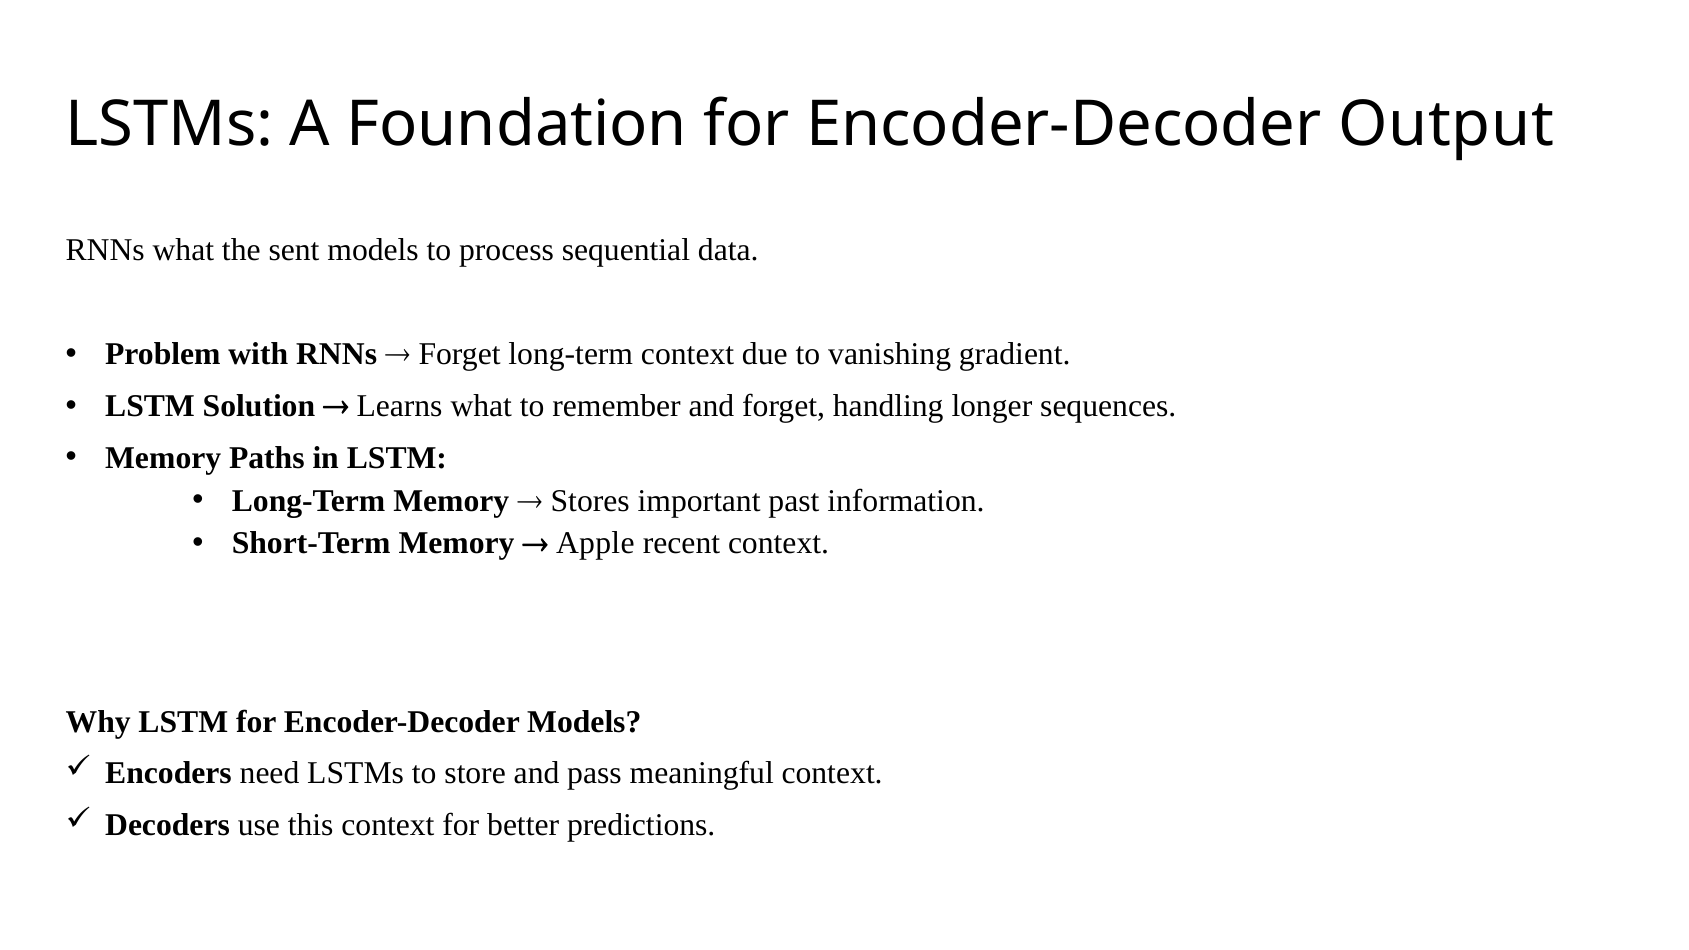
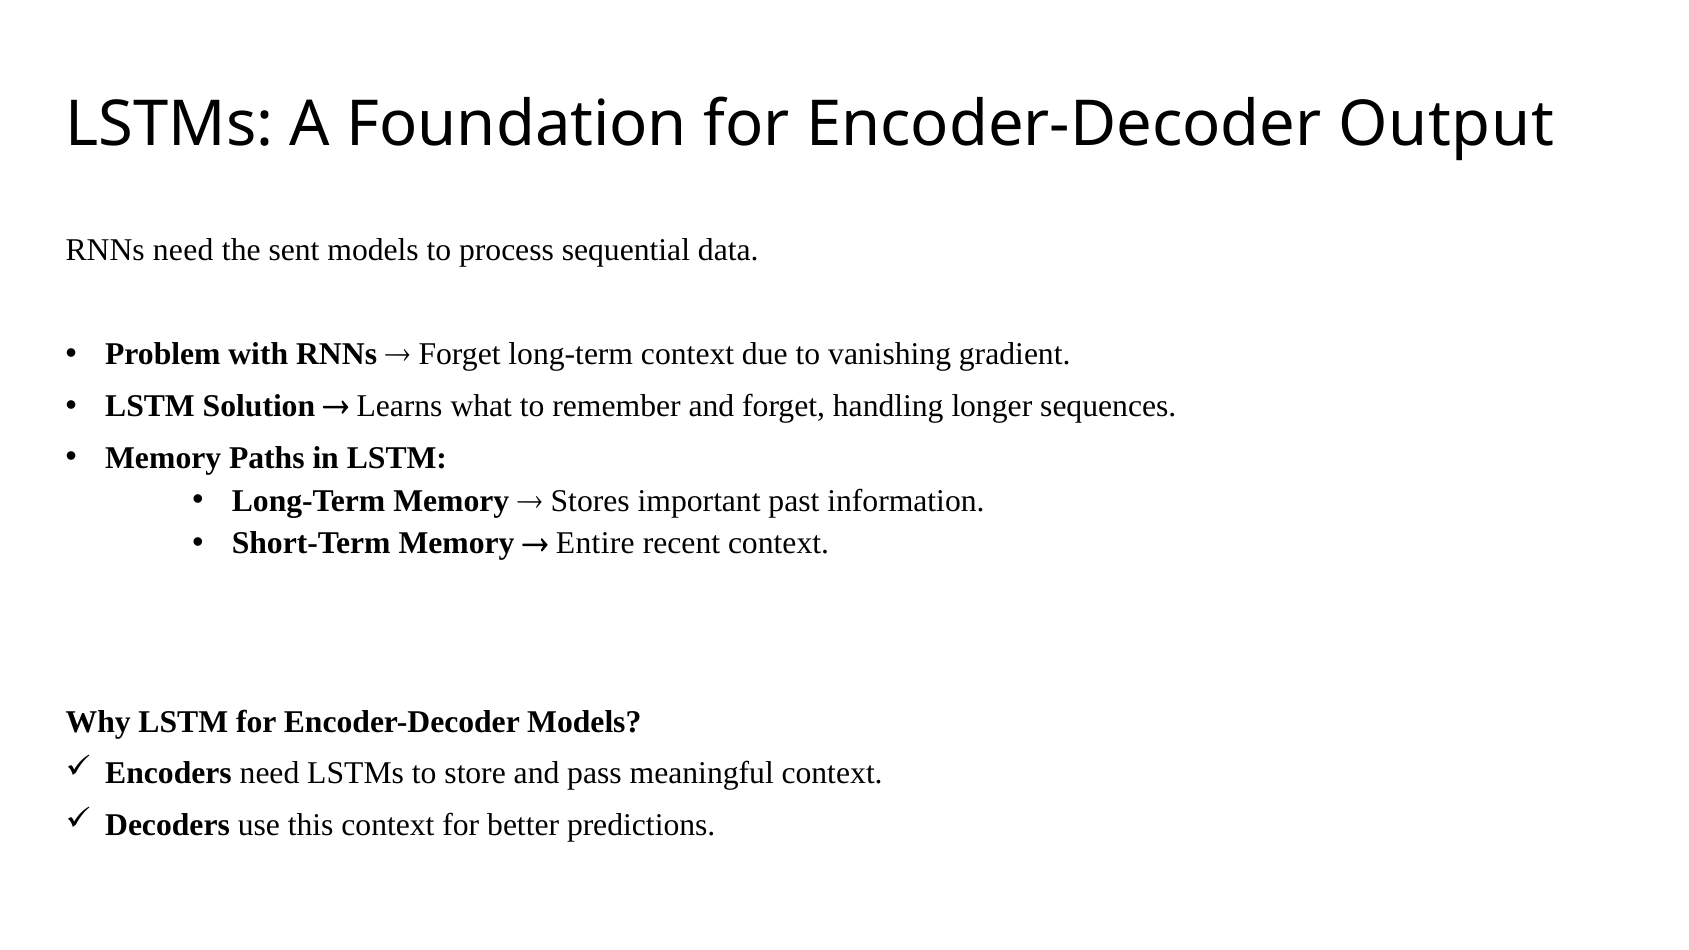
RNNs what: what -> need
Apple: Apple -> Entire
